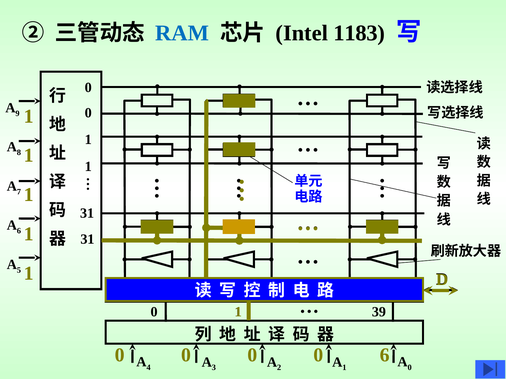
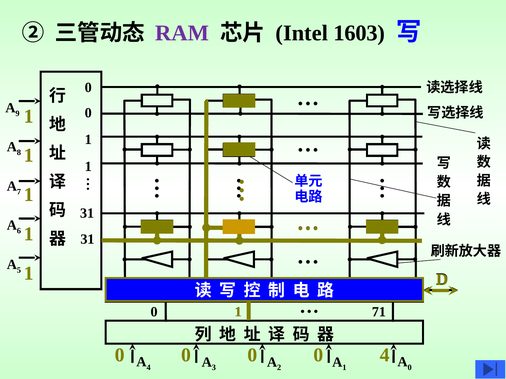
RAM colour: blue -> purple
1183: 1183 -> 1603
39: 39 -> 71
0 6: 6 -> 4
